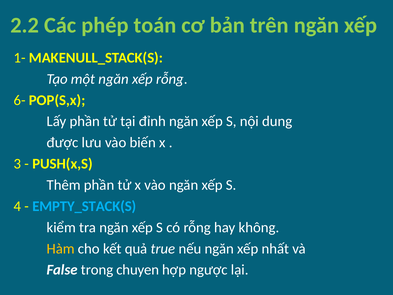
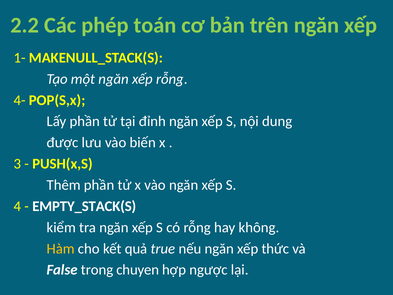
6-: 6- -> 4-
EMPTY_STACK(S colour: light blue -> white
nhất: nhất -> thức
